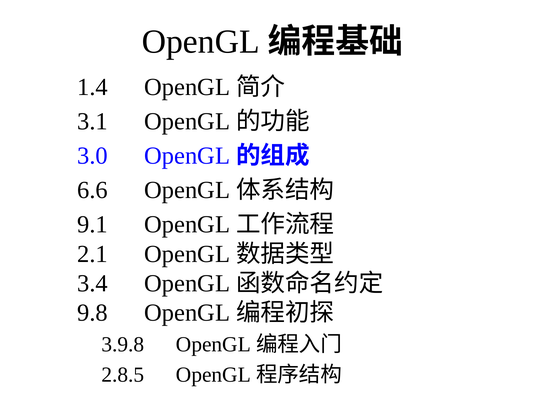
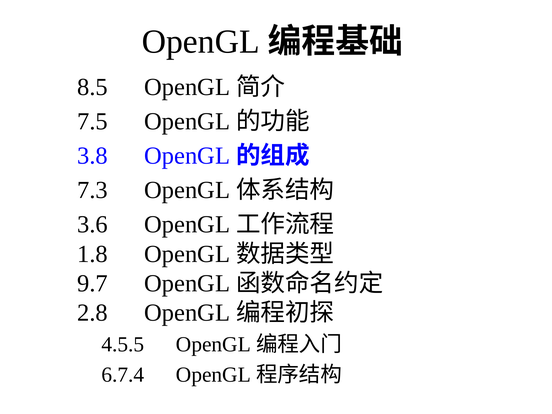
1.4: 1.4 -> 8.5
3.1: 3.1 -> 7.5
3.0: 3.0 -> 3.8
6.6: 6.6 -> 7.3
9.1: 9.1 -> 3.6
2.1: 2.1 -> 1.8
3.4: 3.4 -> 9.7
9.8: 9.8 -> 2.8
3.9.8: 3.9.8 -> 4.5.5
2.8.5: 2.8.5 -> 6.7.4
